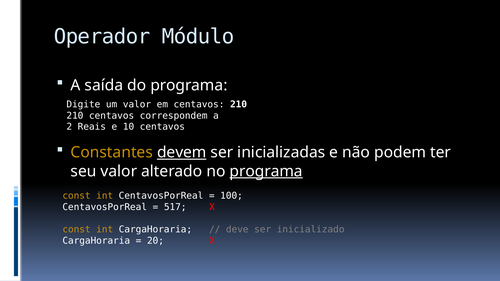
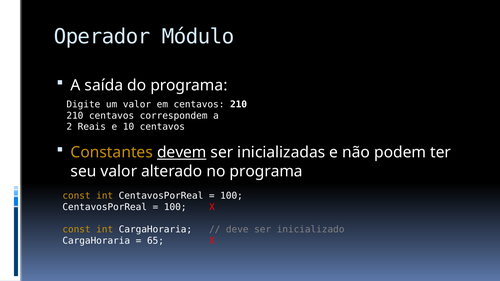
programa at (266, 171) underline: present -> none
517 at (175, 207): 517 -> 100
20: 20 -> 65
